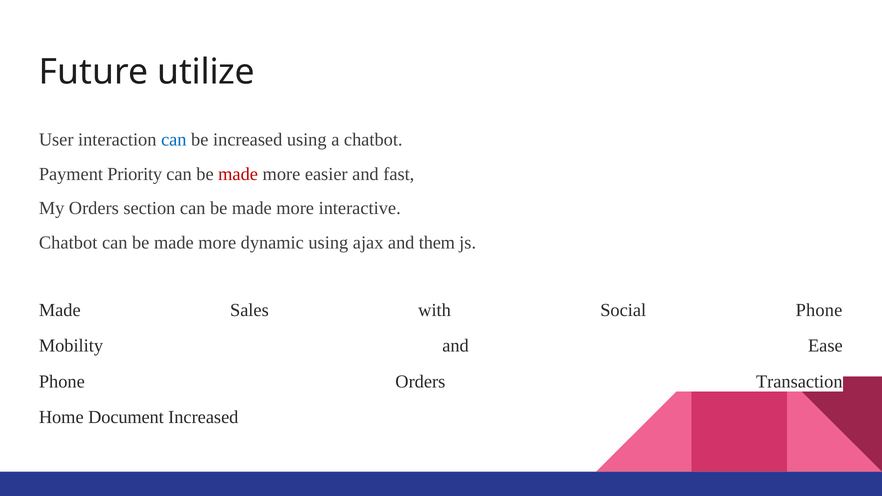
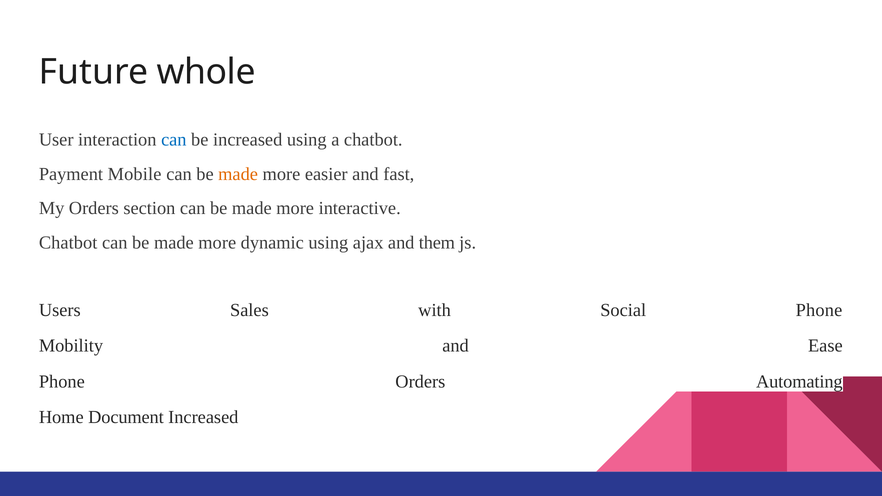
utilize: utilize -> whole
Priority: Priority -> Mobile
made at (238, 174) colour: red -> orange
Made at (60, 310): Made -> Users
Transaction: Transaction -> Automating
